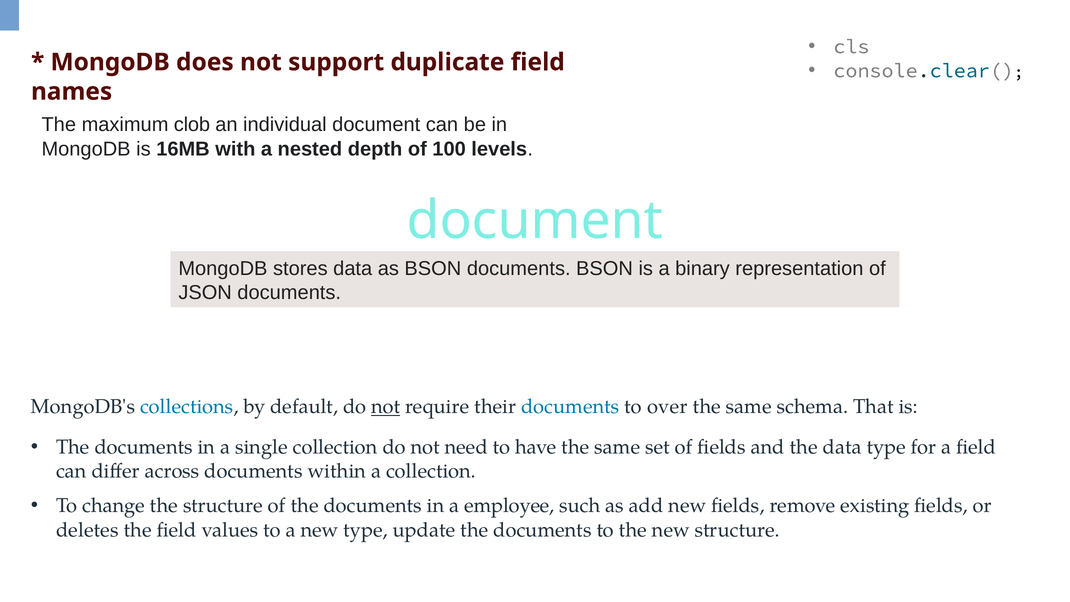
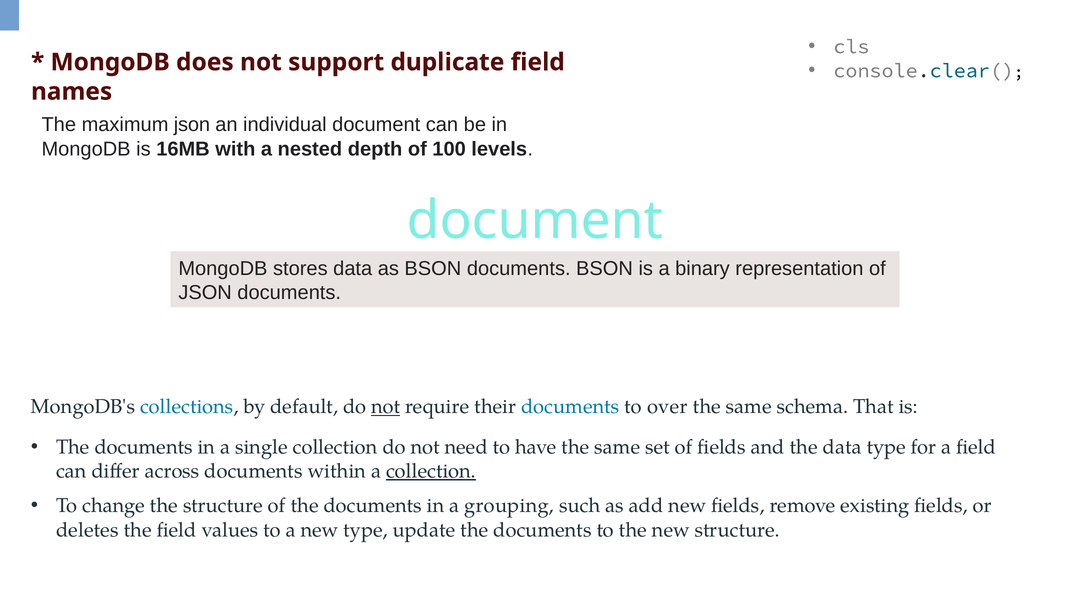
maximum clob: clob -> json
collection at (431, 471) underline: none -> present
employee: employee -> grouping
